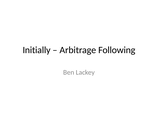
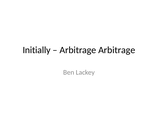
Arbitrage Following: Following -> Arbitrage
